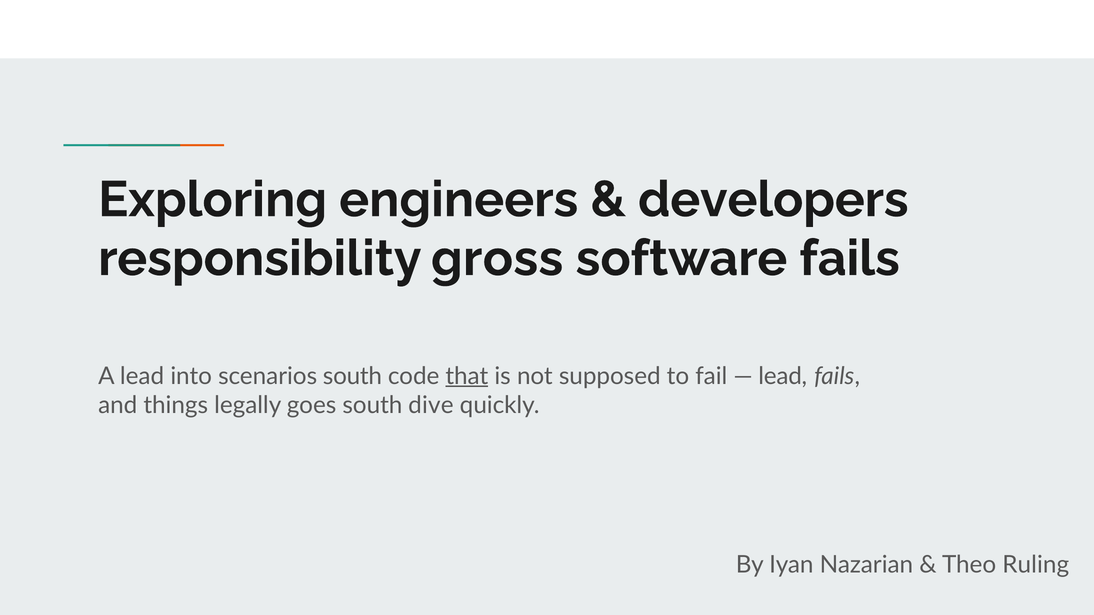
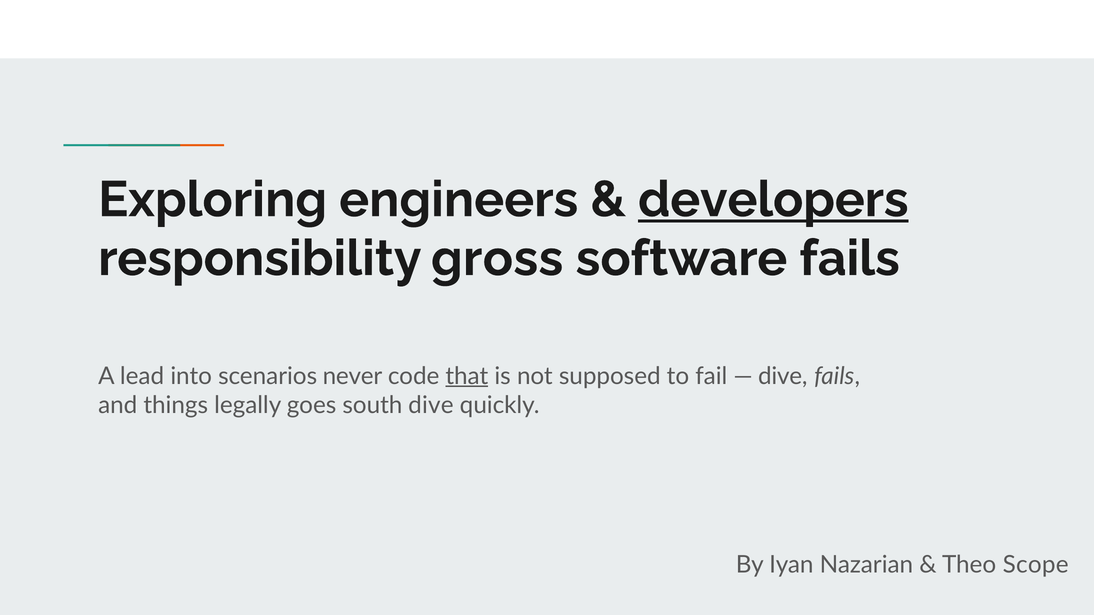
developers underline: none -> present
scenarios south: south -> never
lead at (783, 376): lead -> dive
Ruling: Ruling -> Scope
